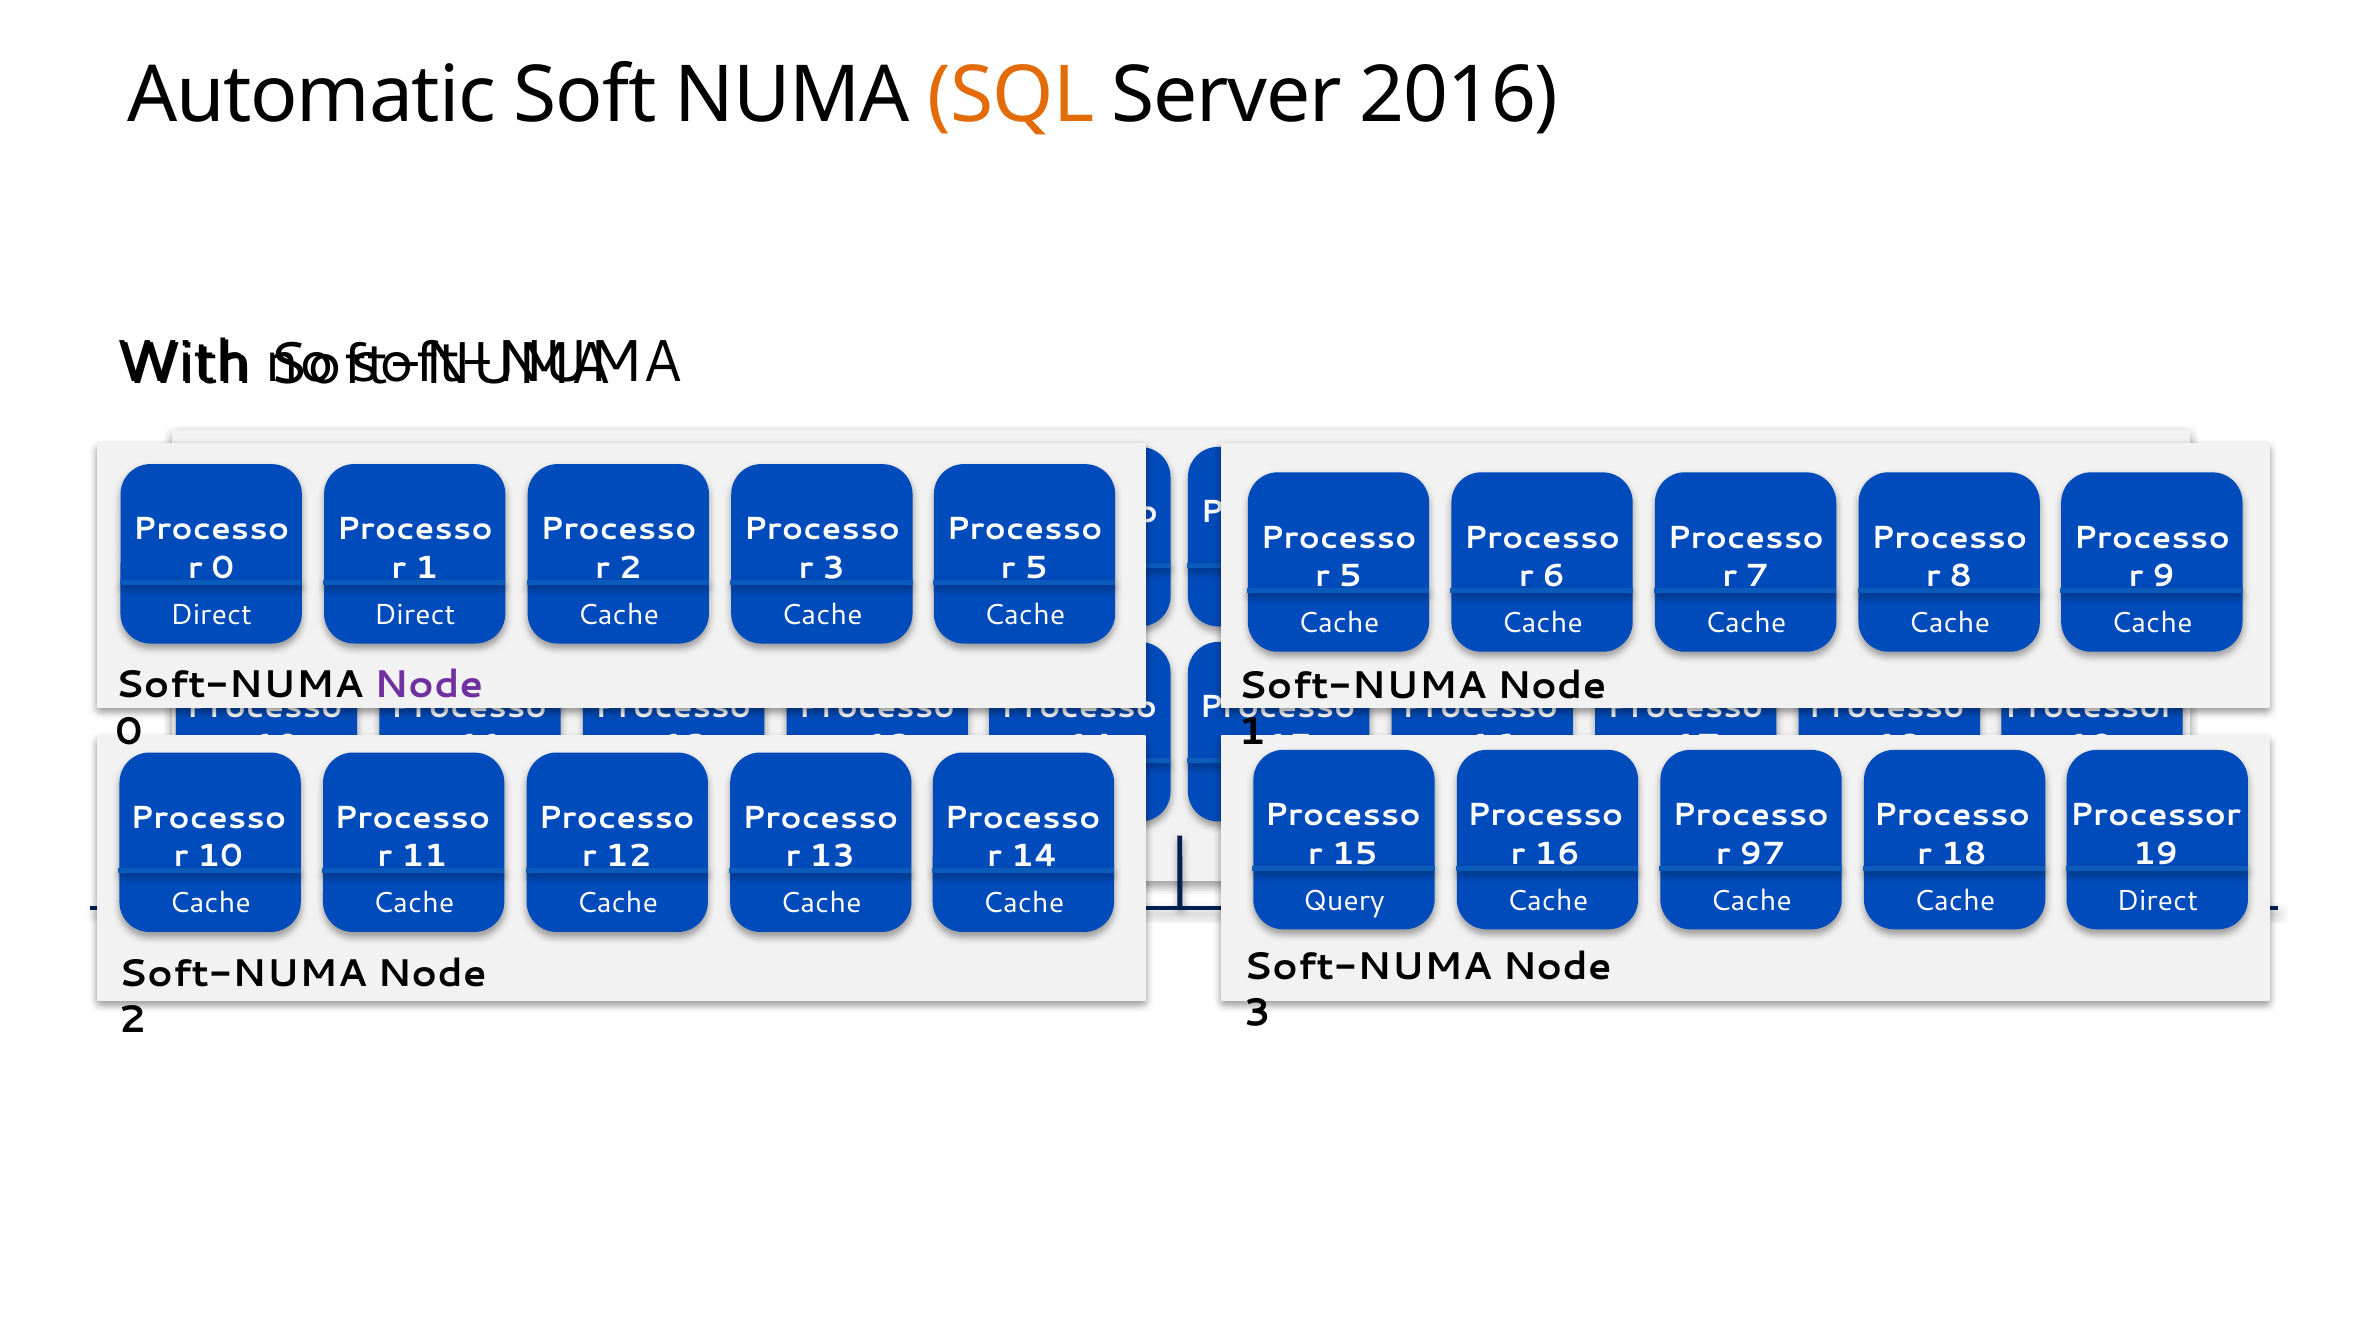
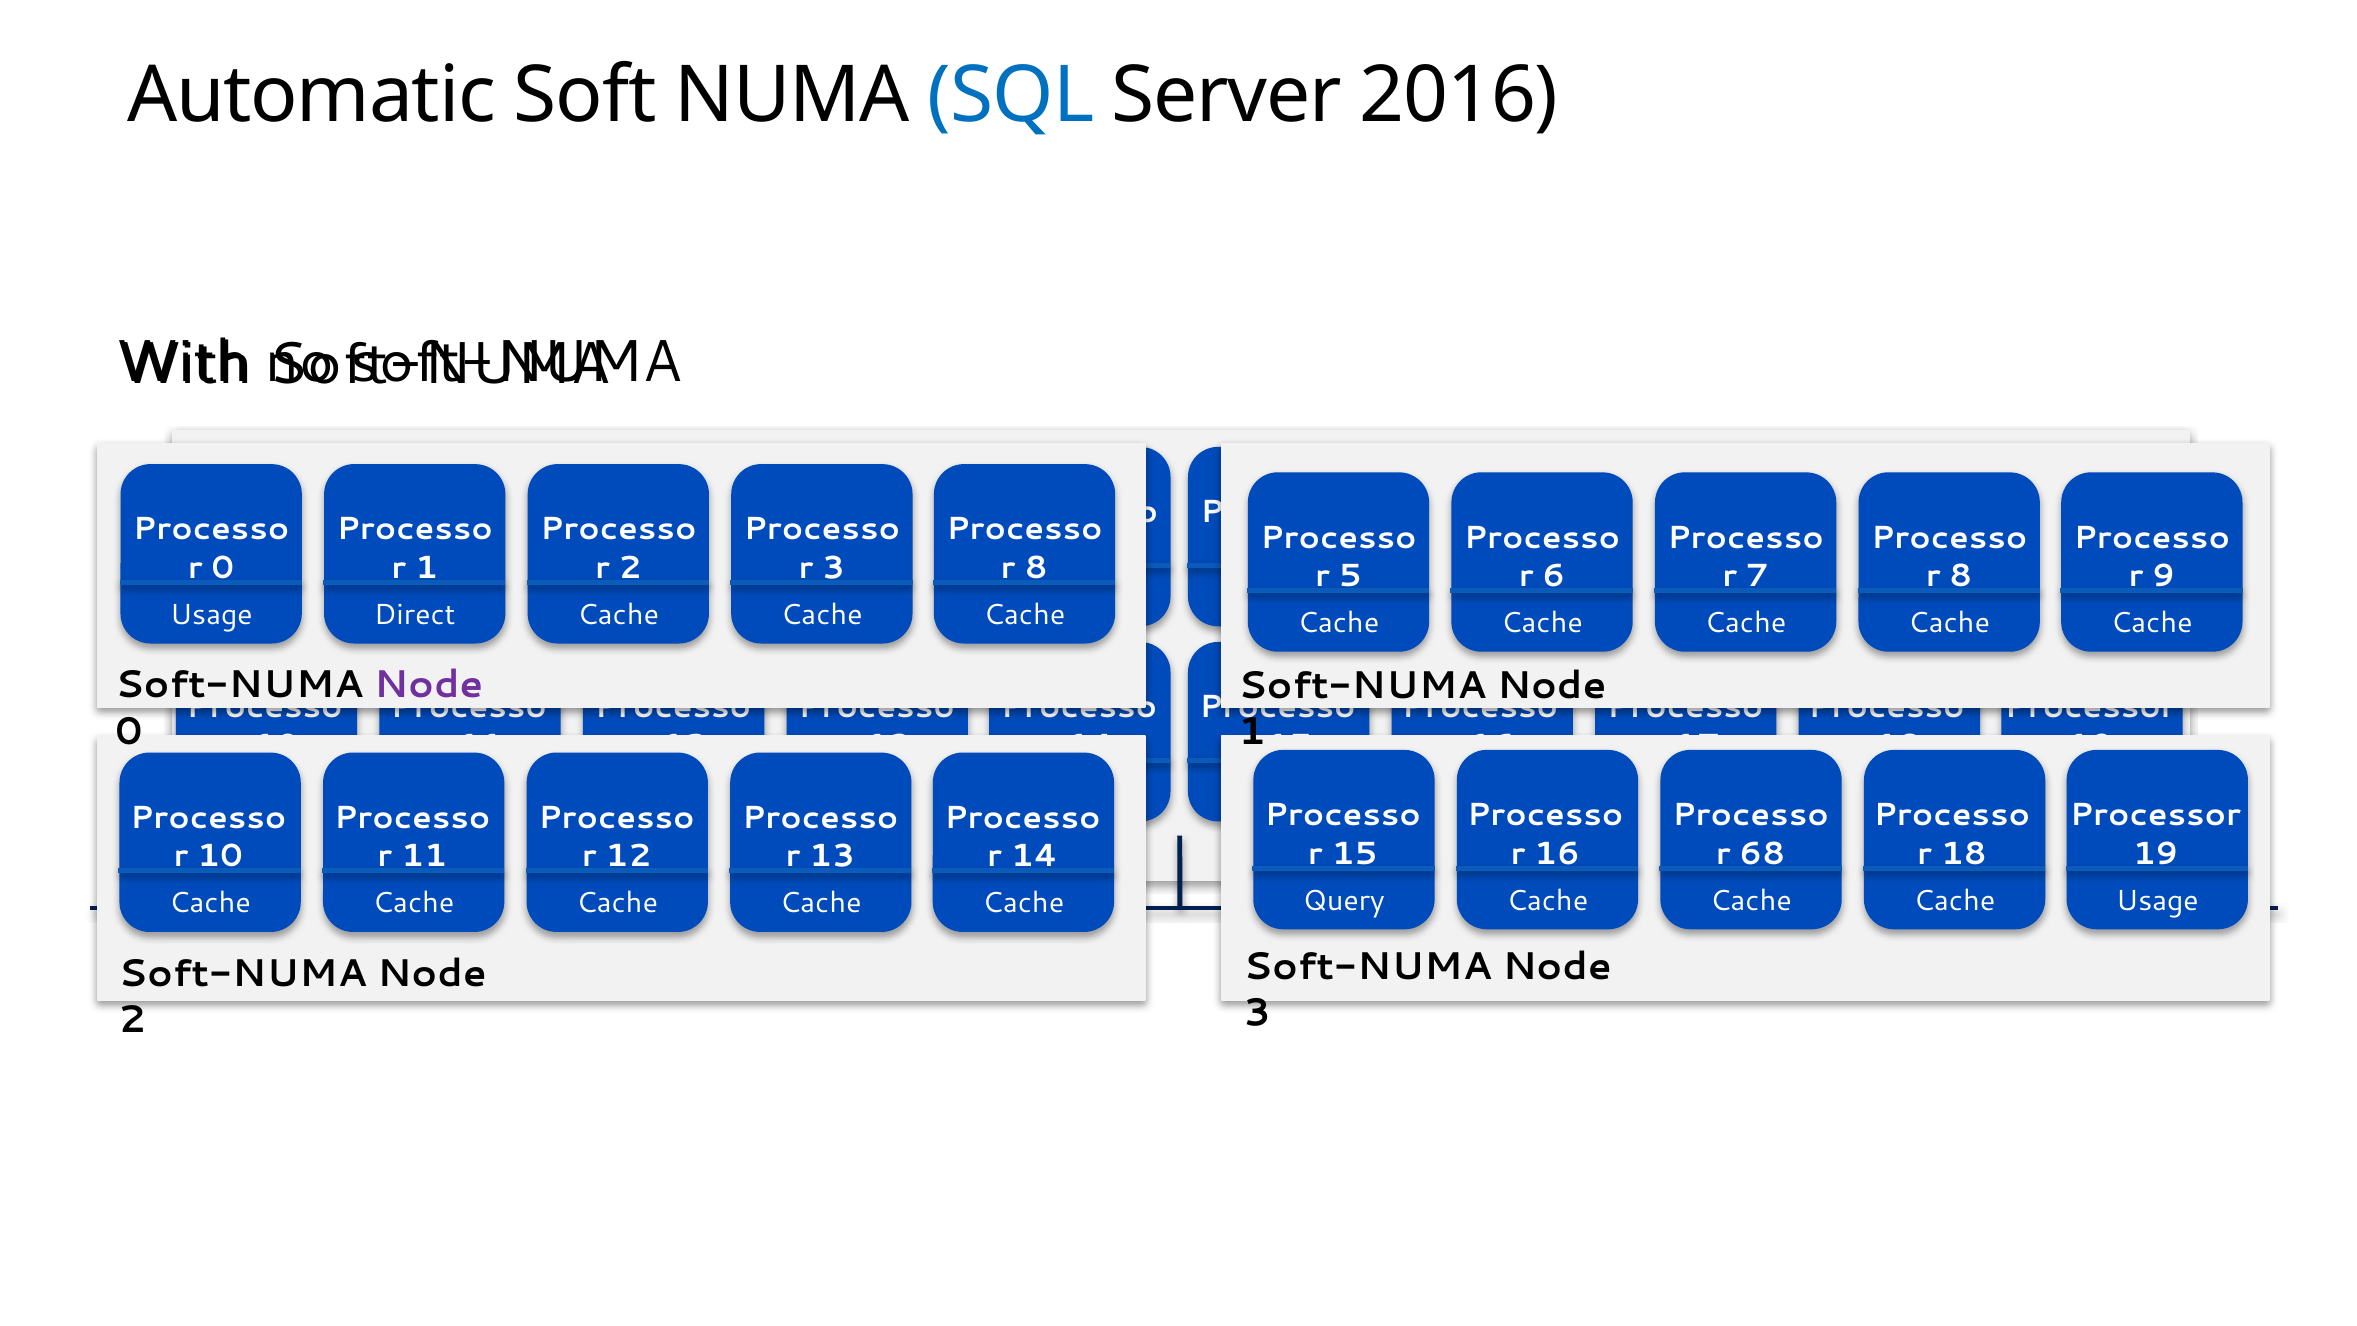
SQL colour: orange -> blue
5 at (1036, 568): 5 -> 8
Direct at (211, 615): Direct -> Usage
97: 97 -> 68
Direct at (2157, 901): Direct -> Usage
